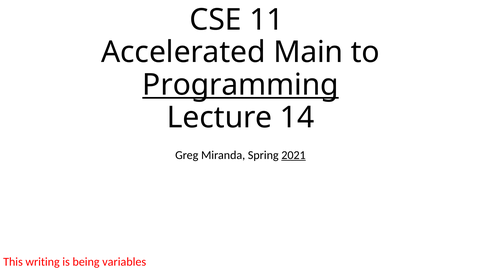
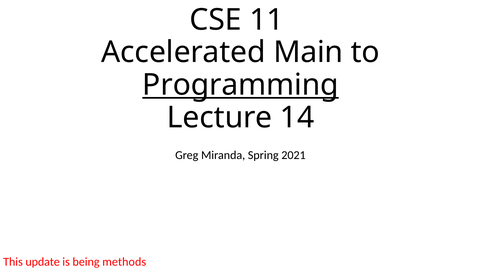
2021 underline: present -> none
writing: writing -> update
variables: variables -> methods
